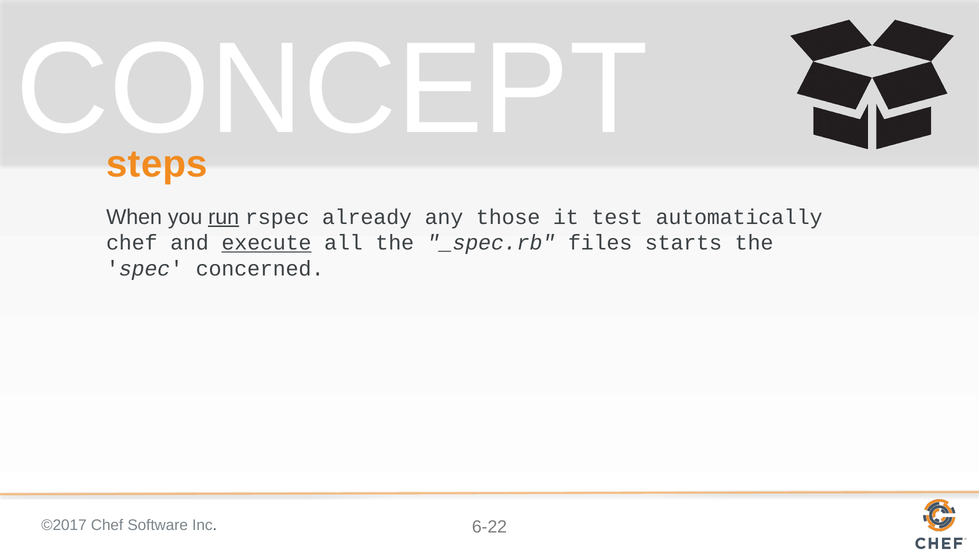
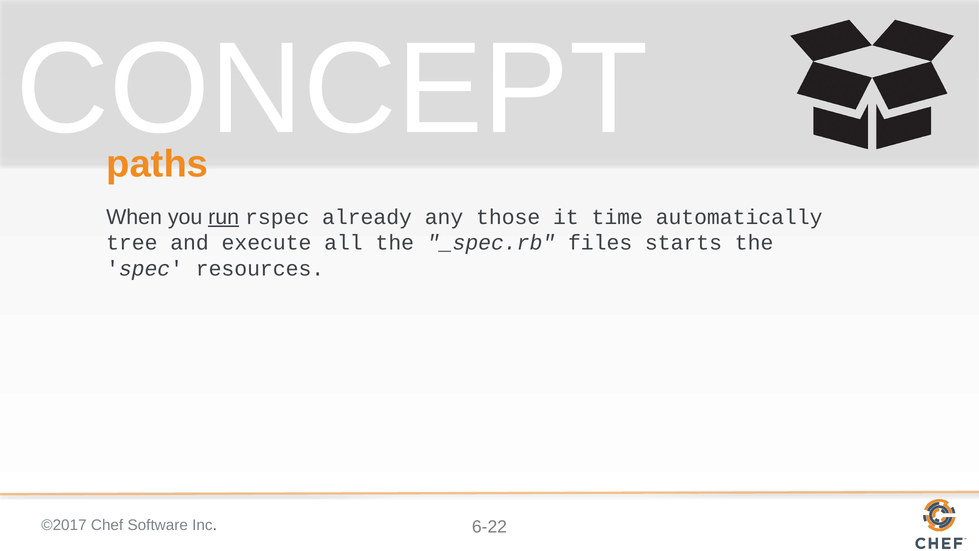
steps: steps -> paths
test: test -> time
chef at (132, 243): chef -> tree
execute underline: present -> none
concerned: concerned -> resources
